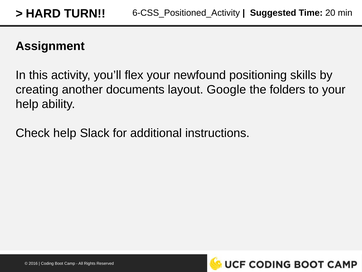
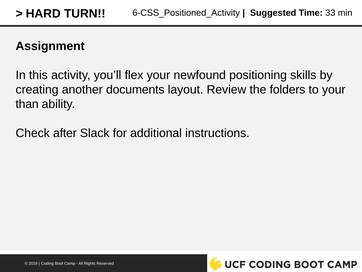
20: 20 -> 33
Google: Google -> Review
help at (27, 104): help -> than
Check help: help -> after
